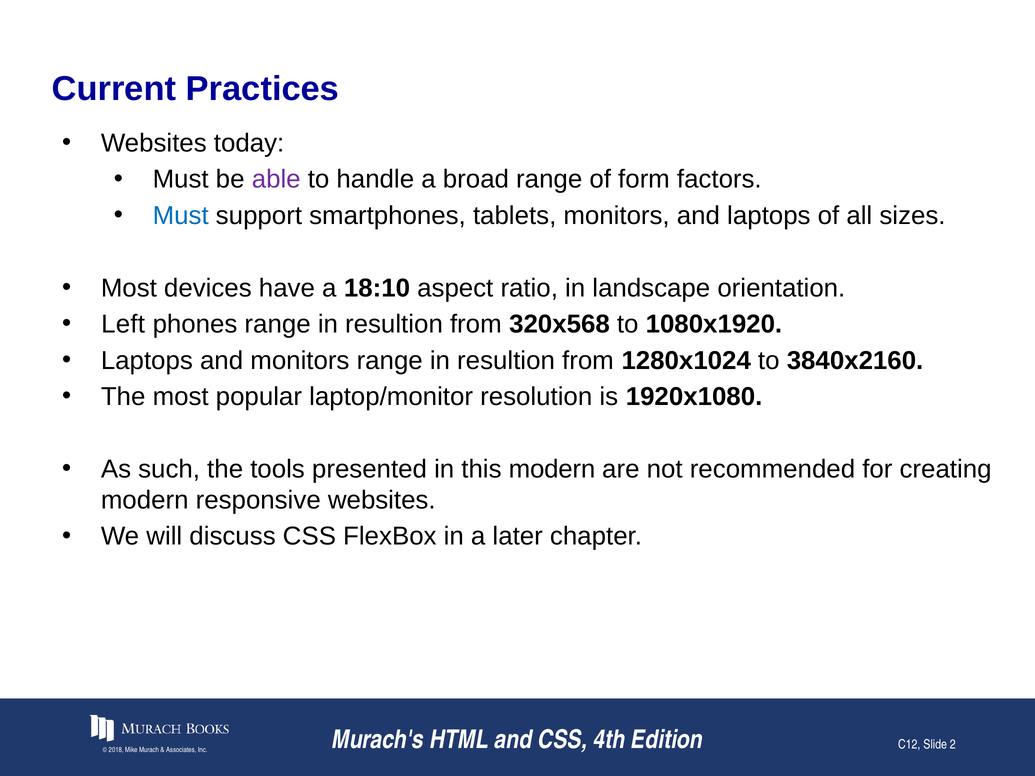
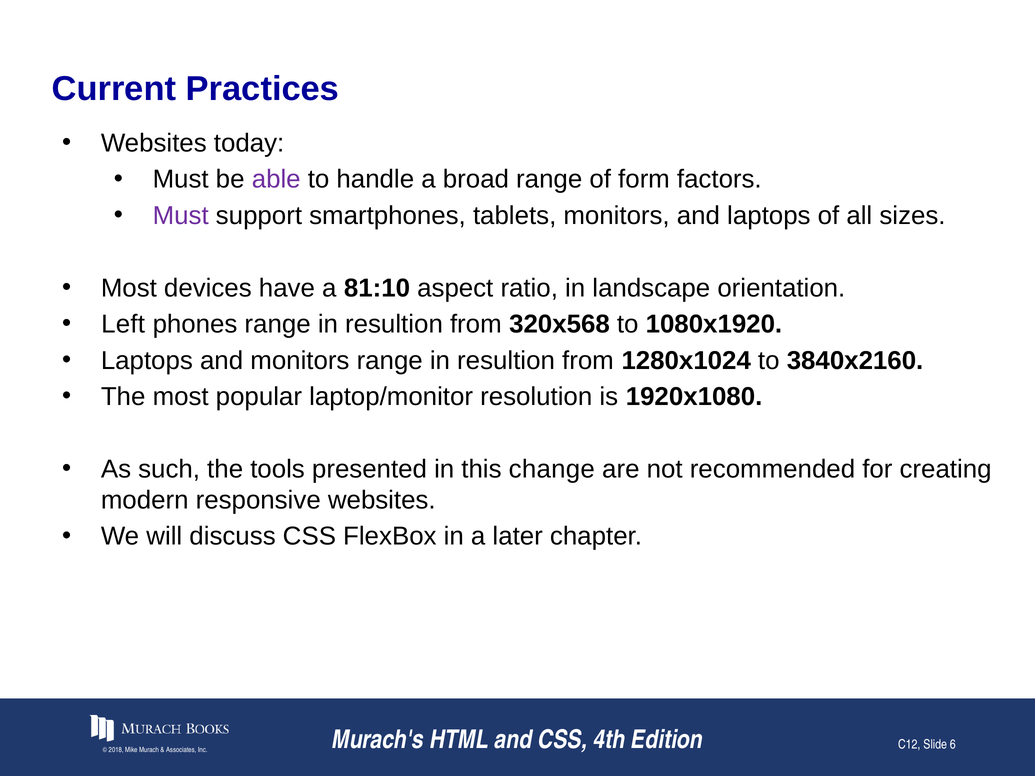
Must at (181, 216) colour: blue -> purple
18:10: 18:10 -> 81:10
this modern: modern -> change
2: 2 -> 6
